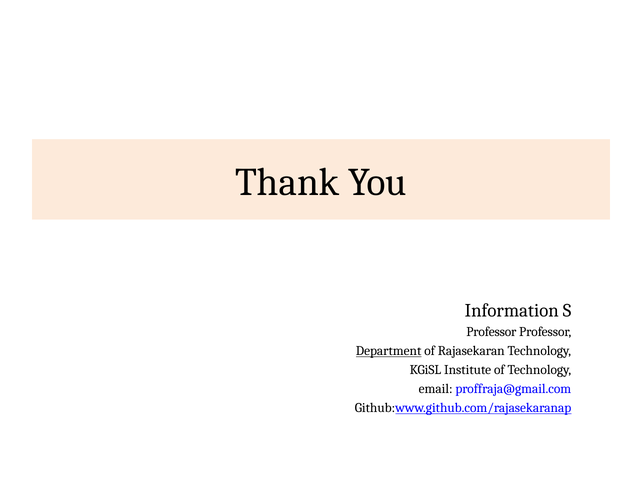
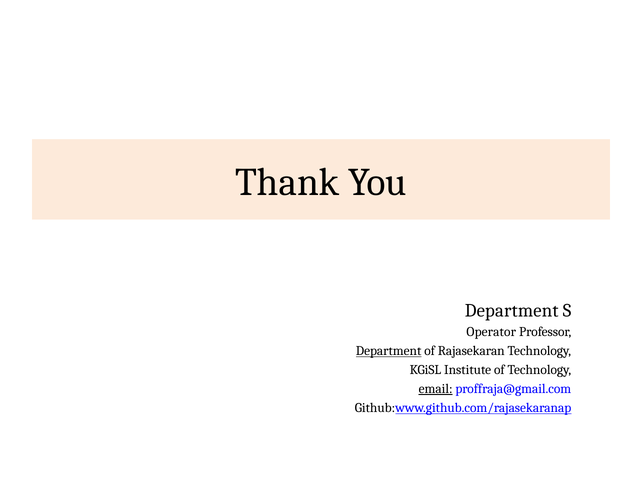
Information at (512, 310): Information -> Department
Professor at (491, 332): Professor -> Operator
email underline: none -> present
